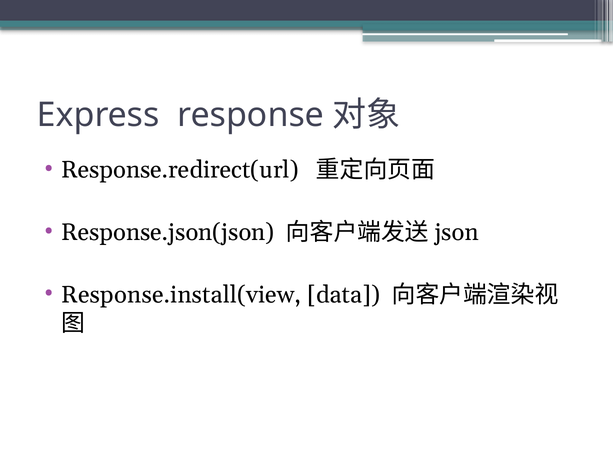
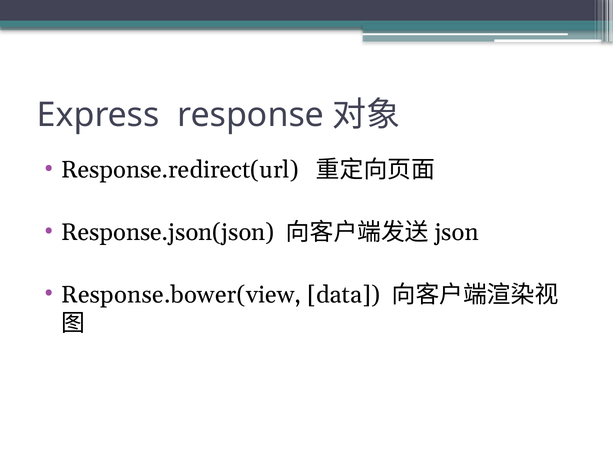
Response.install(view: Response.install(view -> Response.bower(view
